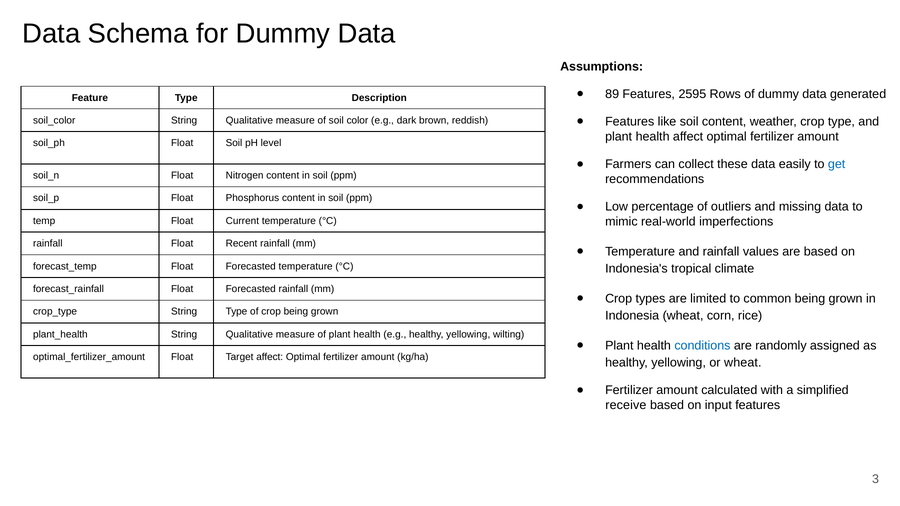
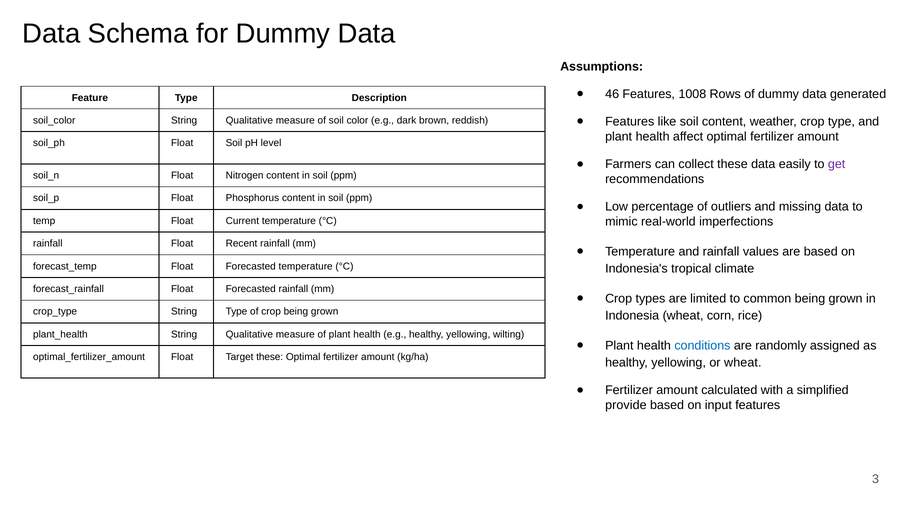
89: 89 -> 46
2595: 2595 -> 1008
get colour: blue -> purple
Target affect: affect -> these
receive: receive -> provide
